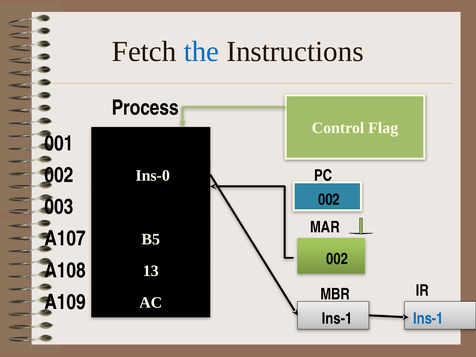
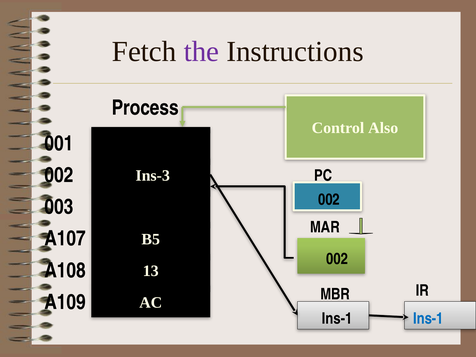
the colour: blue -> purple
Flag: Flag -> Also
Ins-0: Ins-0 -> Ins-3
